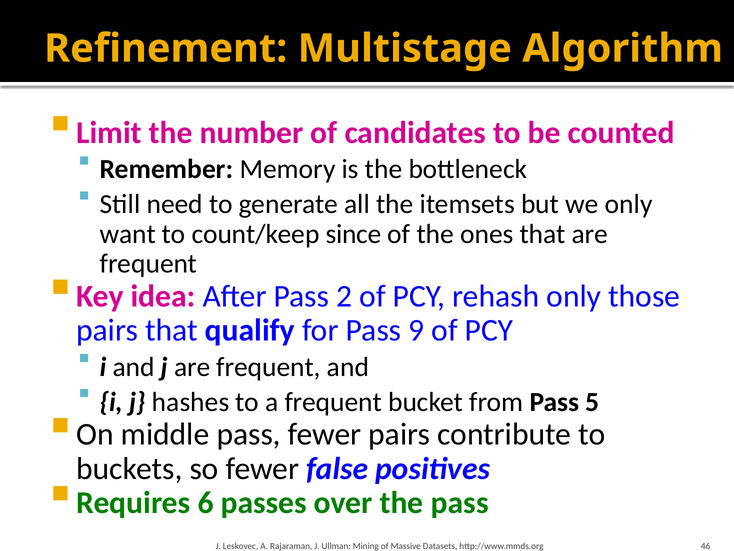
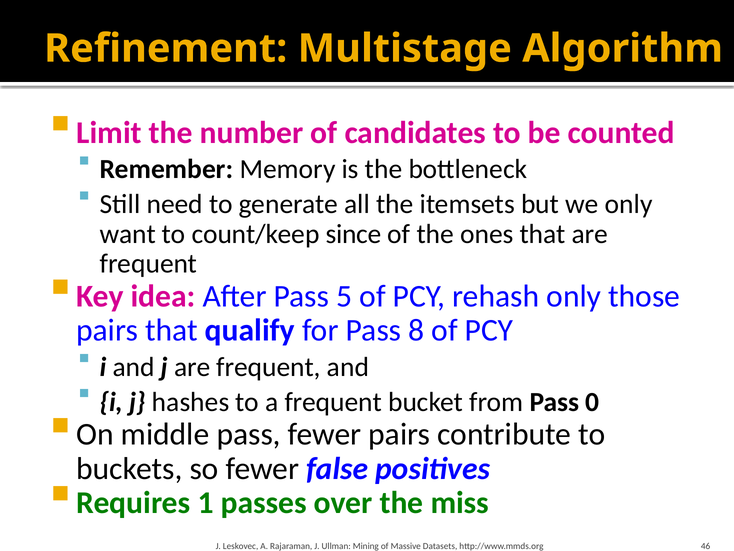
2: 2 -> 5
9: 9 -> 8
5: 5 -> 0
6: 6 -> 1
the pass: pass -> miss
